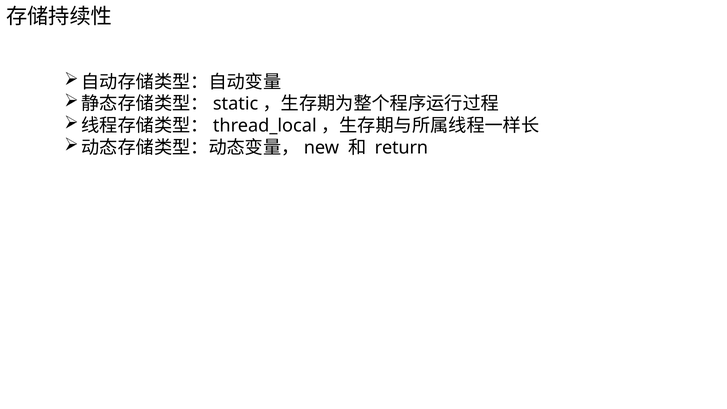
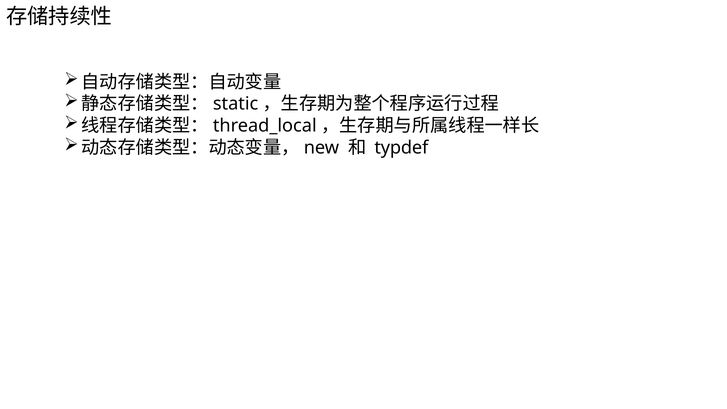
return: return -> typdef
